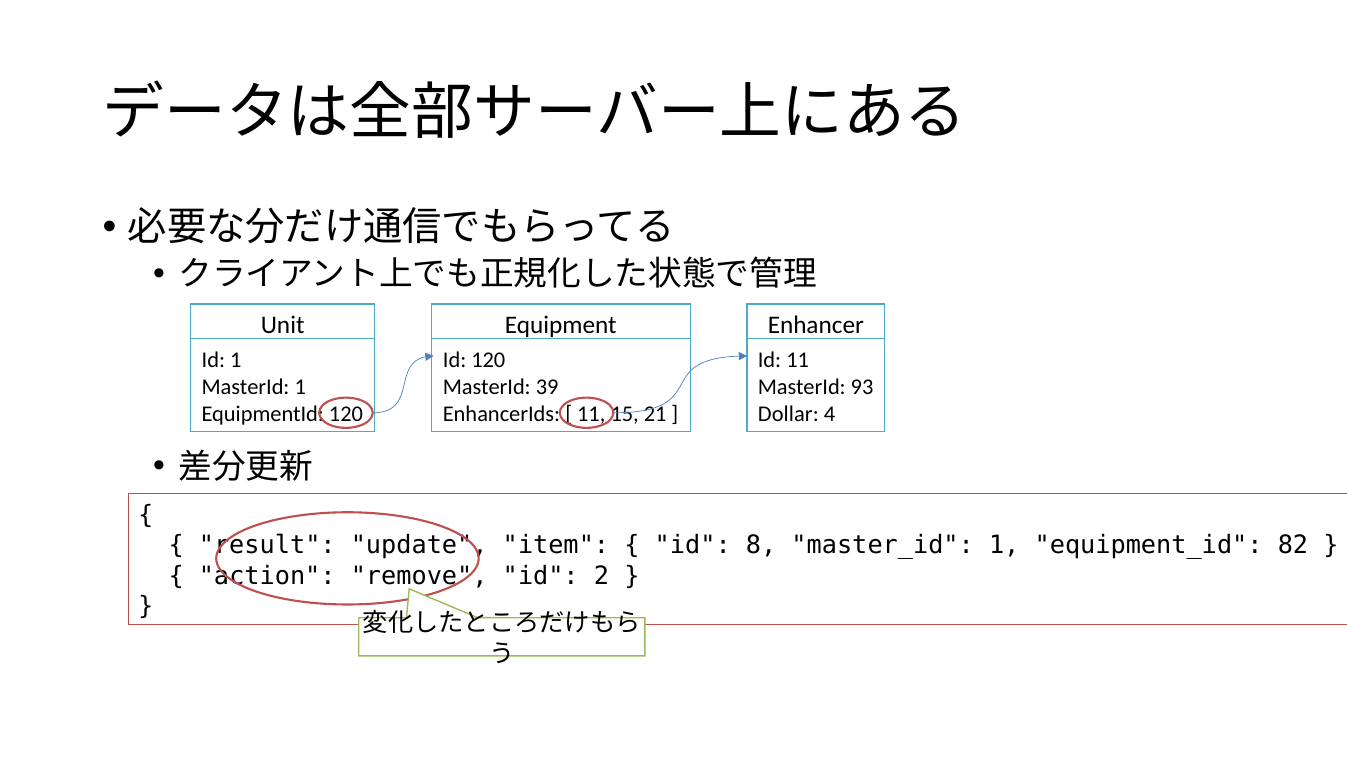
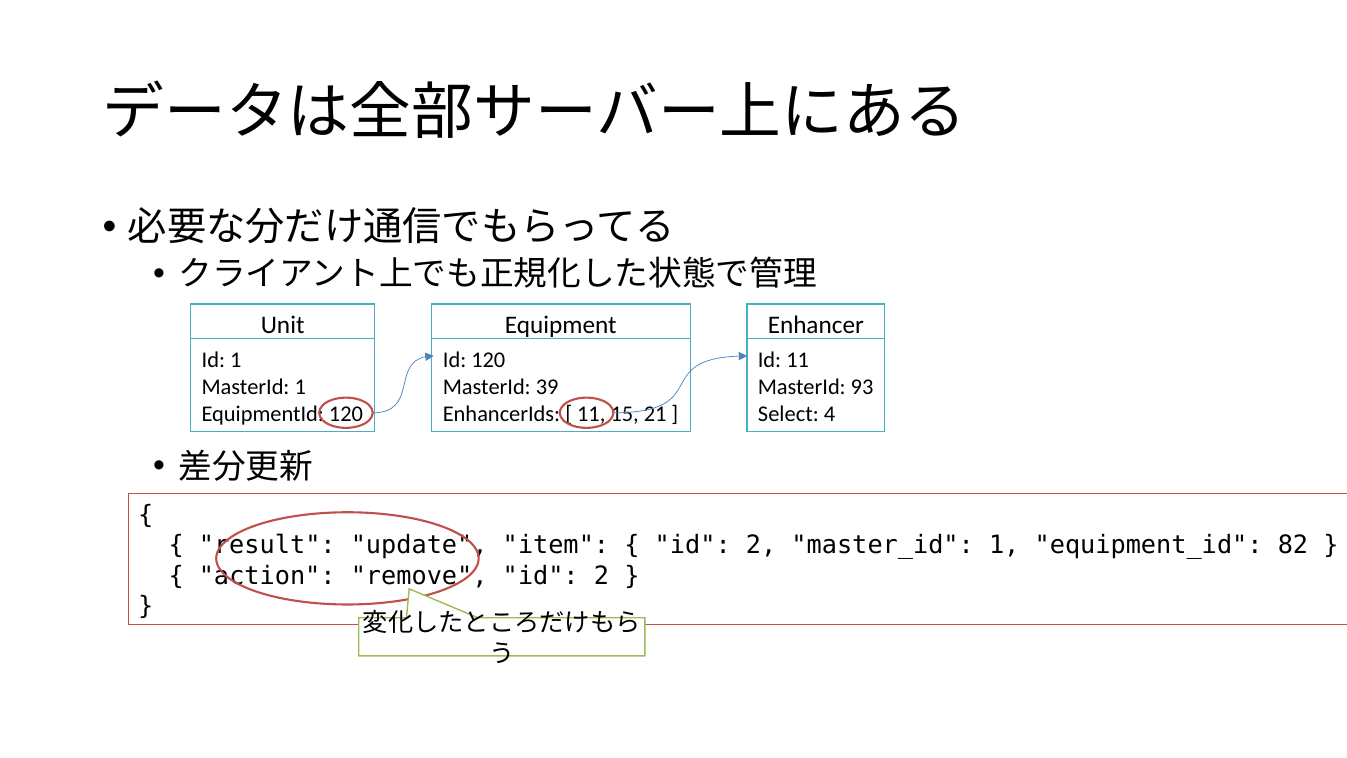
Dollar: Dollar -> Select
8 at (761, 545): 8 -> 2
